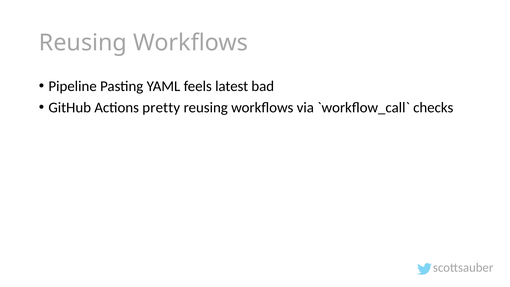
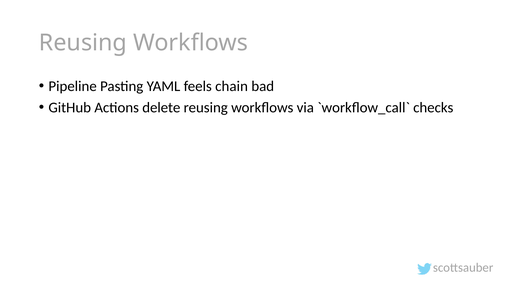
latest: latest -> chain
pretty: pretty -> delete
